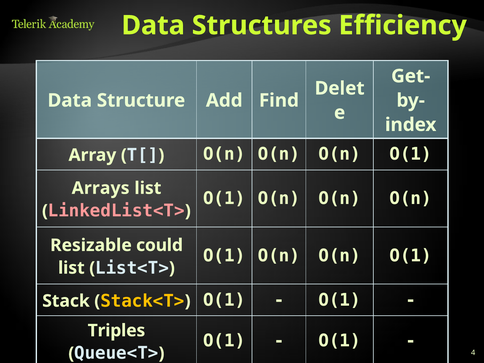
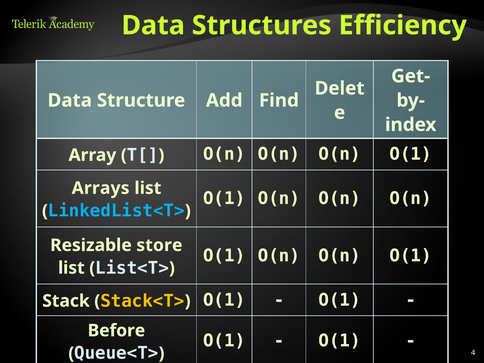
LinkedList<T> colour: pink -> light blue
could: could -> store
Triples: Triples -> Before
